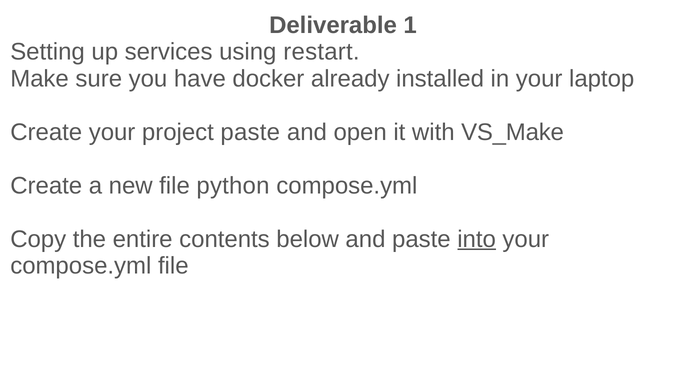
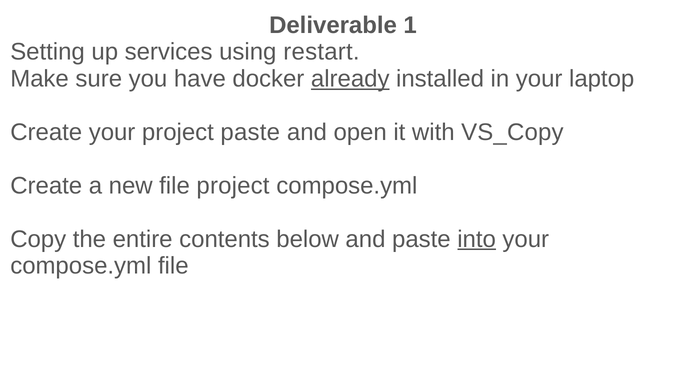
already underline: none -> present
VS_Make: VS_Make -> VS_Copy
file python: python -> project
